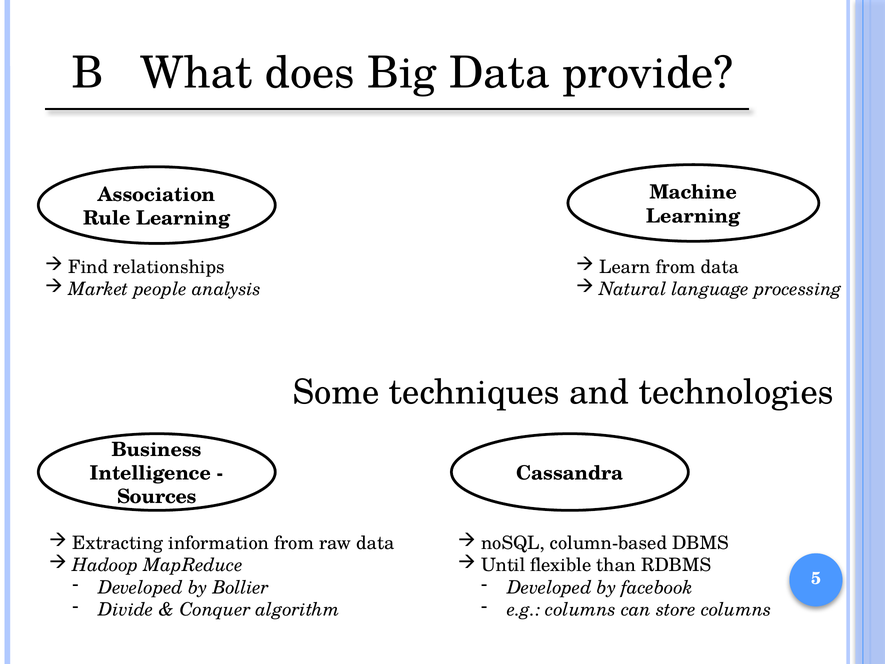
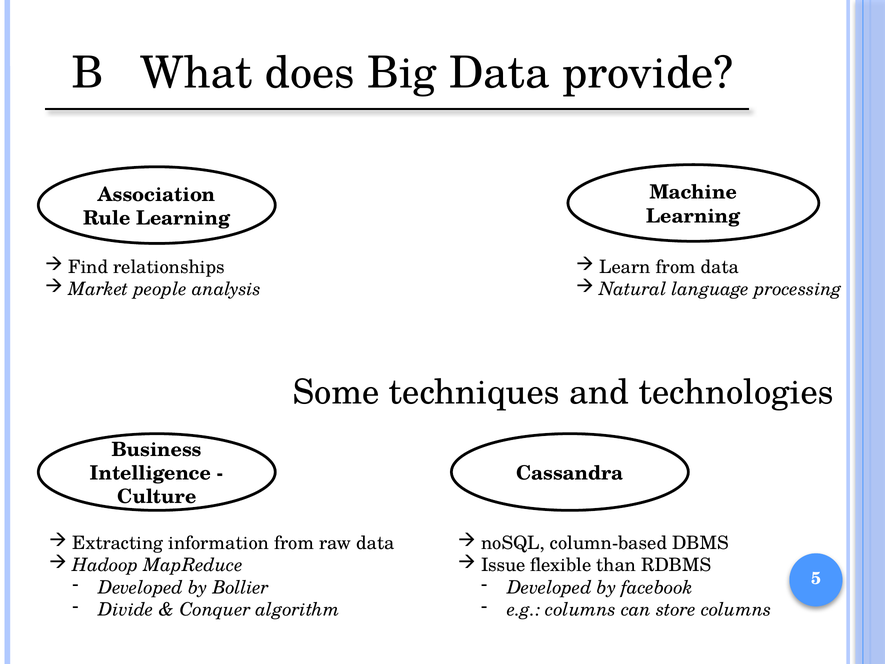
Sources: Sources -> Culture
Until: Until -> Issue
